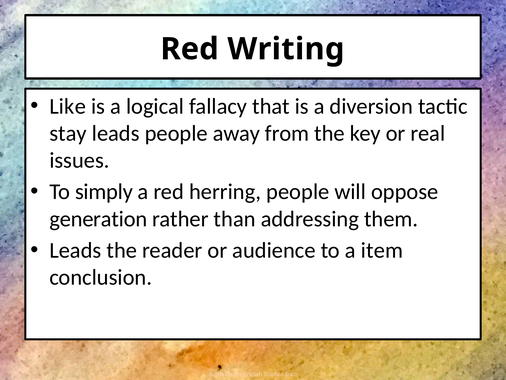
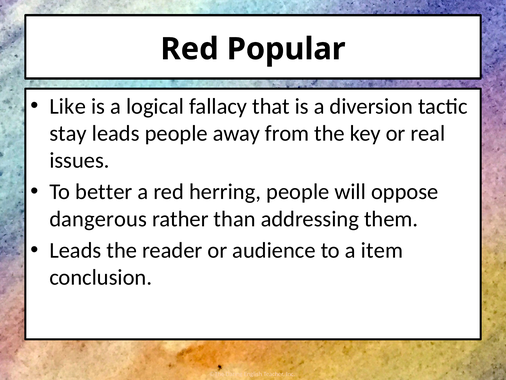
Writing: Writing -> Popular
simply: simply -> better
generation: generation -> dangerous
